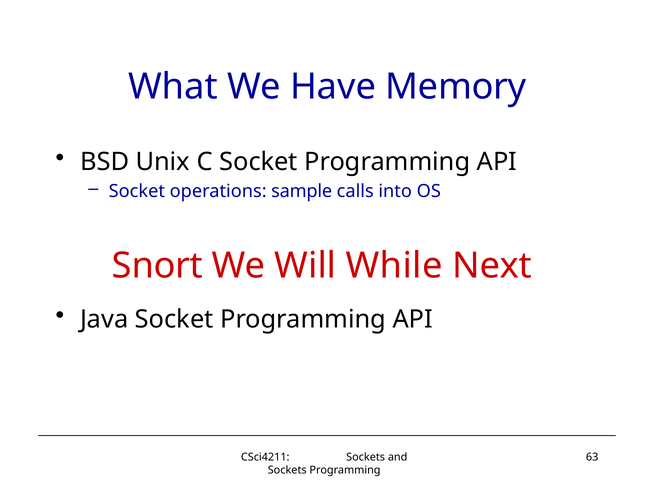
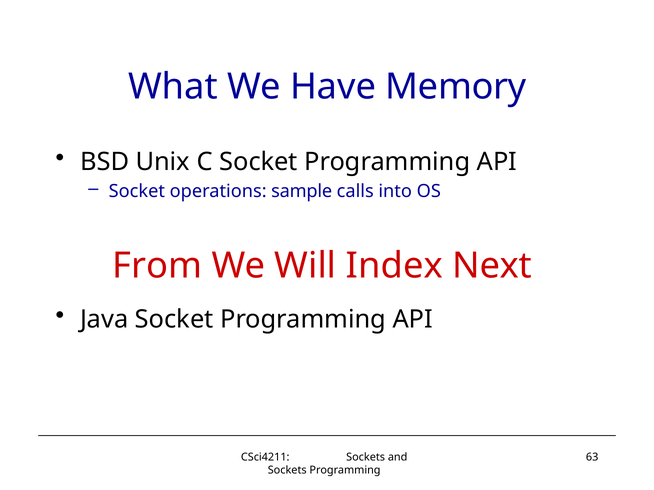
Snort: Snort -> From
While: While -> Index
